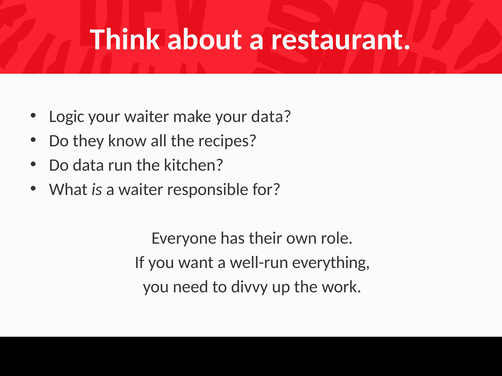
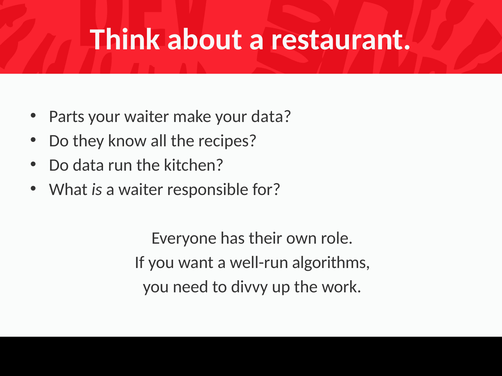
Logic: Logic -> Parts
everything: everything -> algorithms
